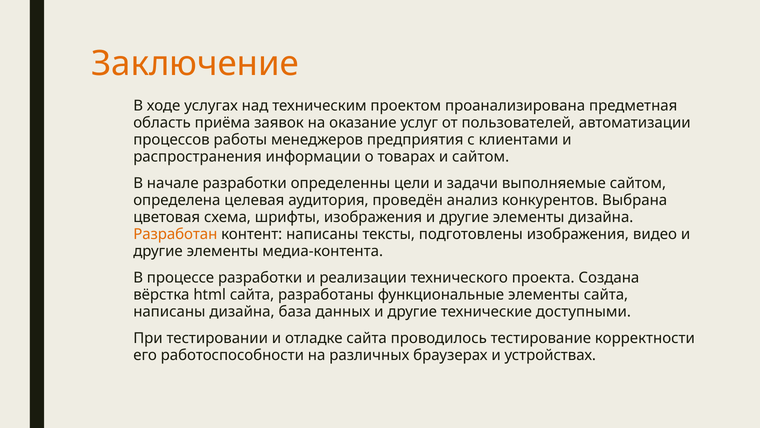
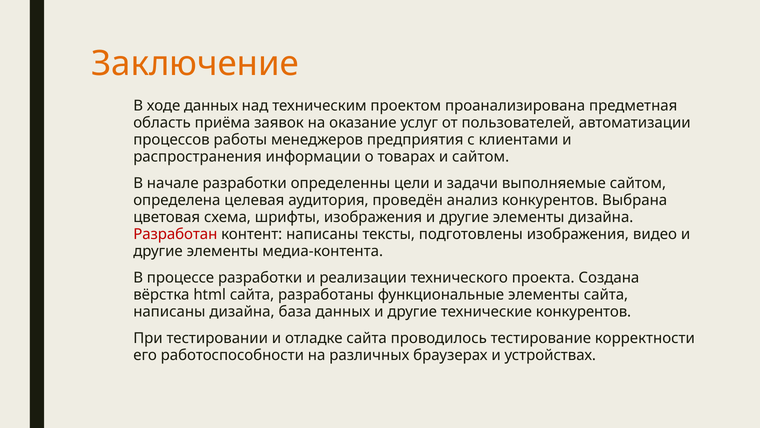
ходе услугах: услугах -> данных
Разработан colour: orange -> red
технические доступными: доступными -> конкурентов
